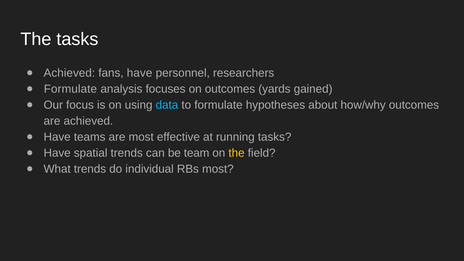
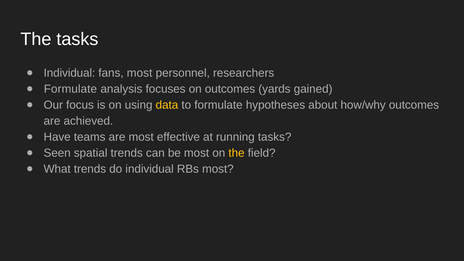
Achieved at (69, 73): Achieved -> Individual
fans have: have -> most
data colour: light blue -> yellow
Have at (57, 153): Have -> Seen
be team: team -> most
